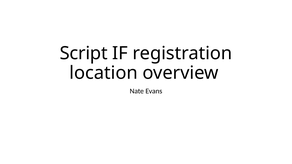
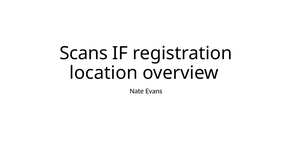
Script: Script -> Scans
